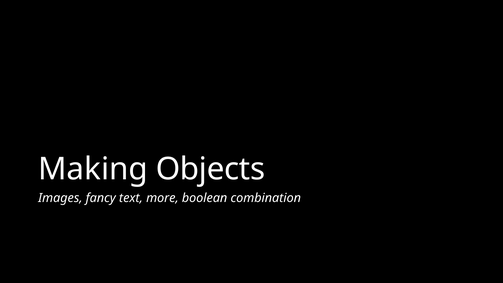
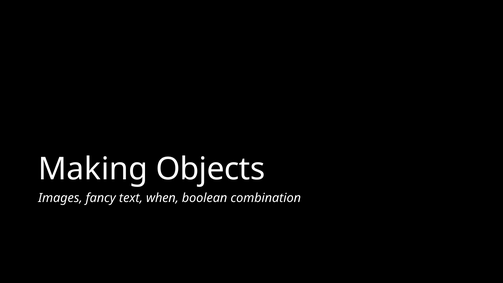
more: more -> when
